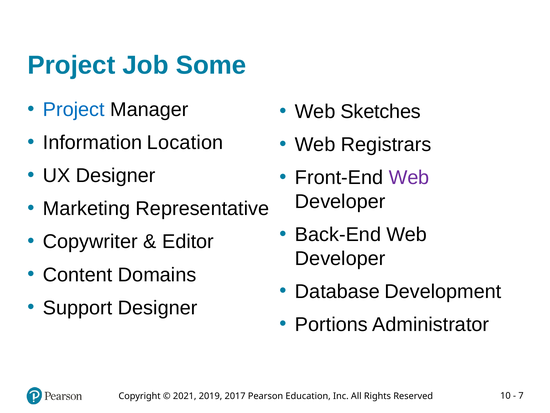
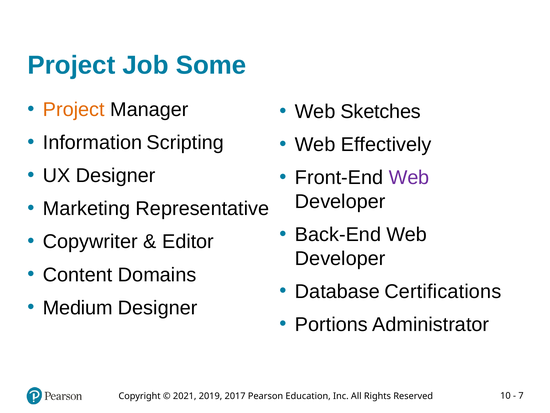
Project at (74, 110) colour: blue -> orange
Location: Location -> Scripting
Registrars: Registrars -> Effectively
Development: Development -> Certifications
Support: Support -> Medium
